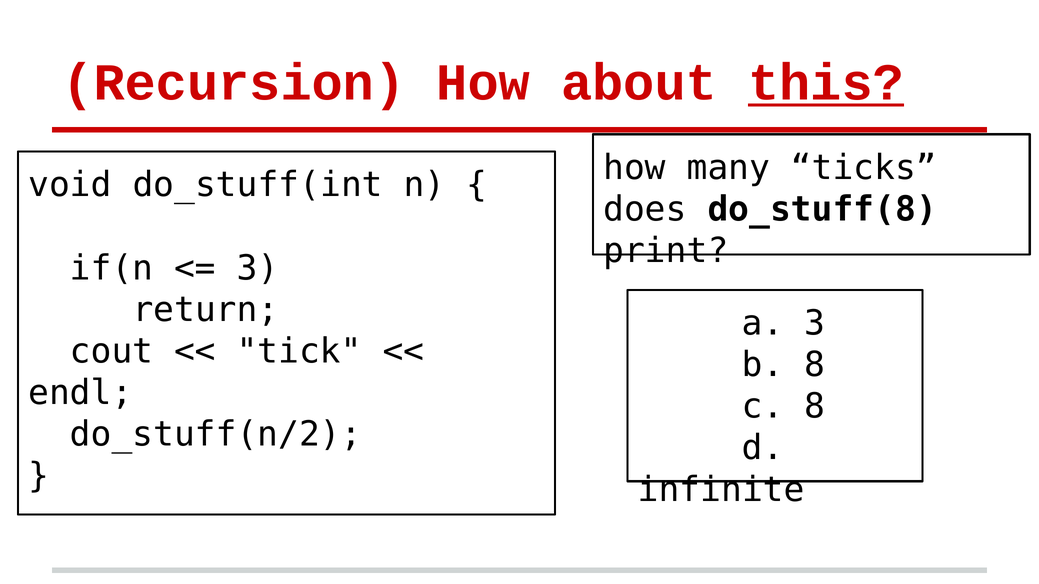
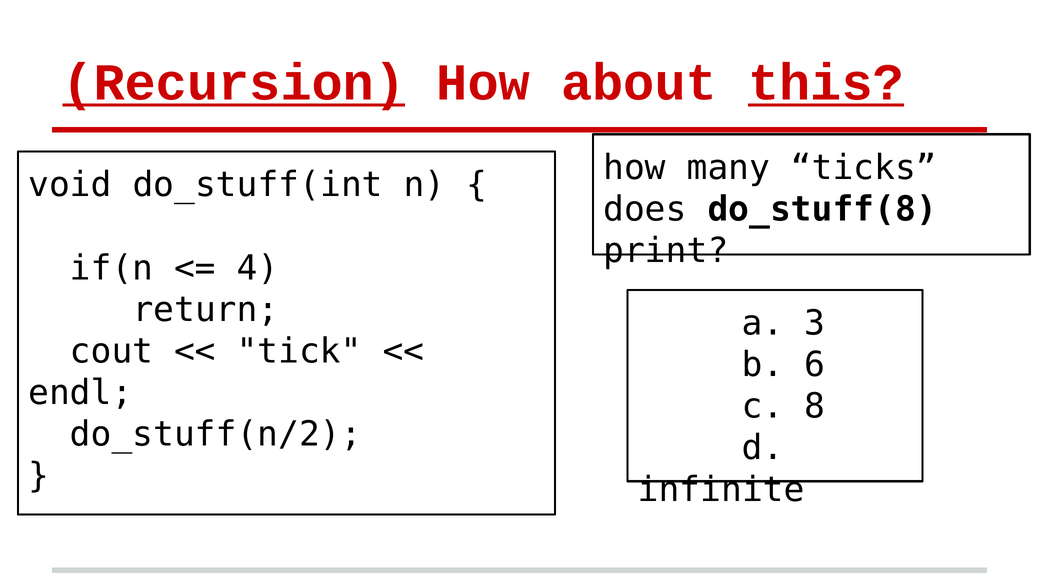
Recursion underline: none -> present
3 at (258, 268): 3 -> 4
b 8: 8 -> 6
